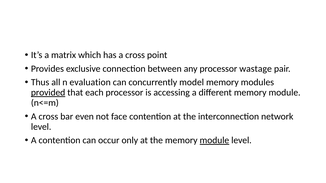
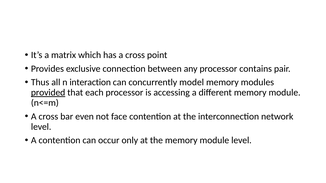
wastage: wastage -> contains
evaluation: evaluation -> interaction
module at (214, 141) underline: present -> none
